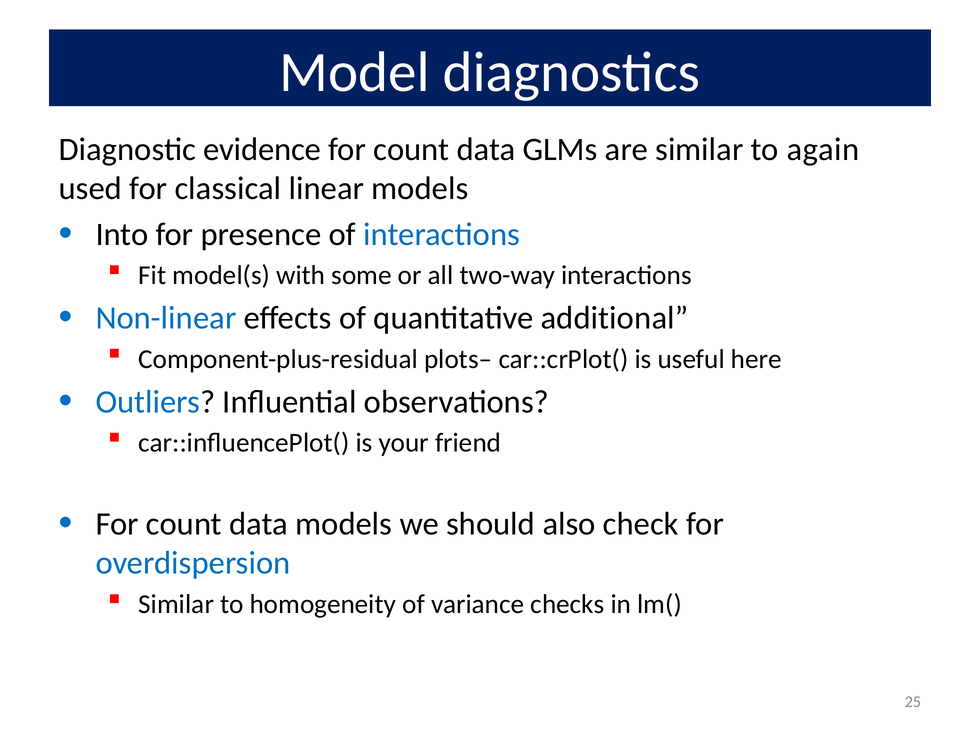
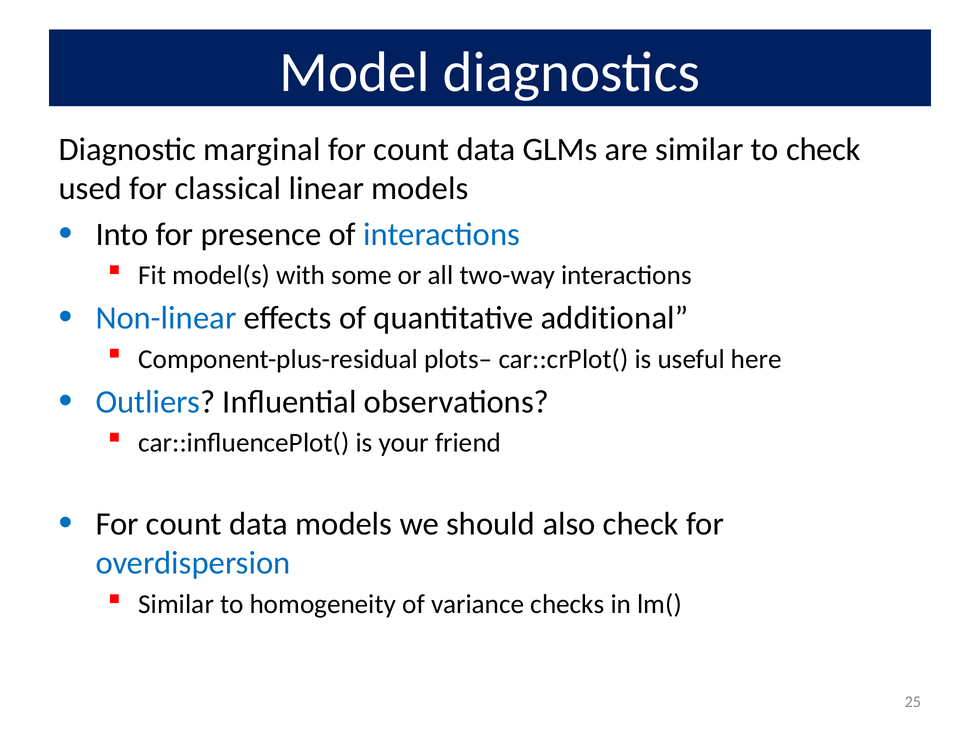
evidence: evidence -> marginal
to again: again -> check
